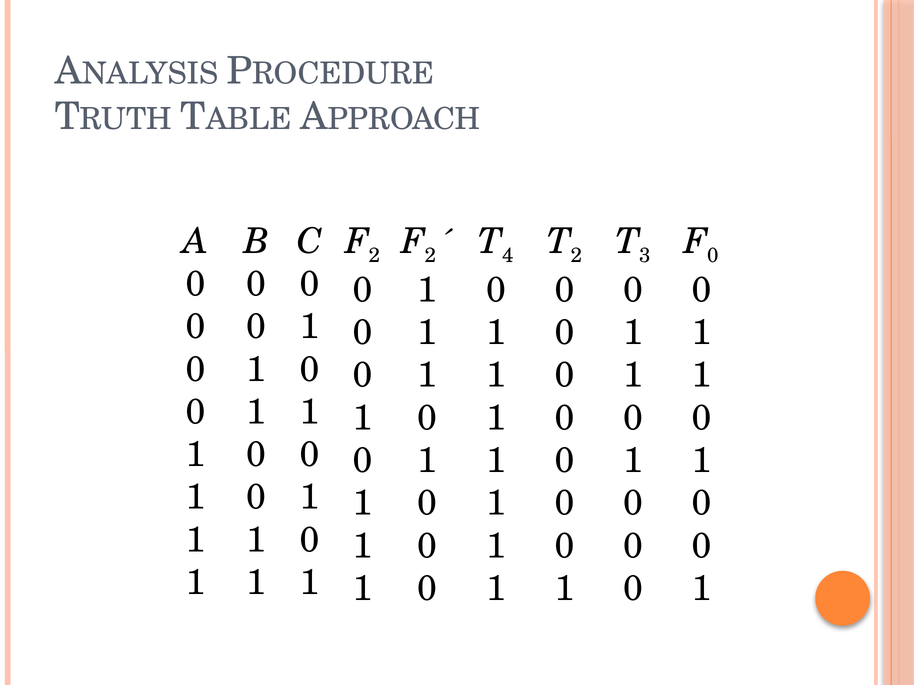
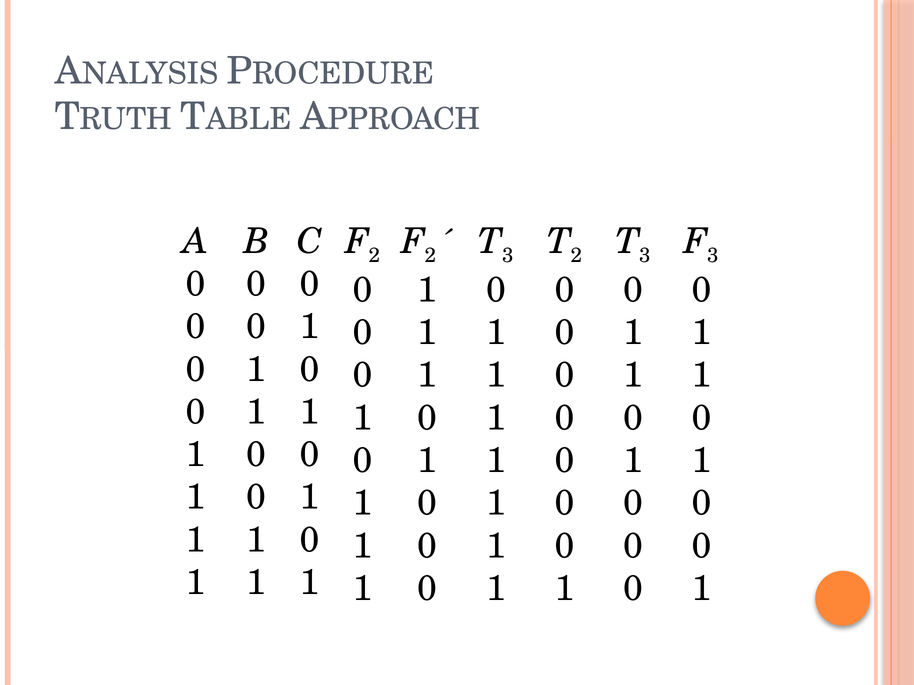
4 at (508, 255): 4 -> 3
0 at (713, 255): 0 -> 3
